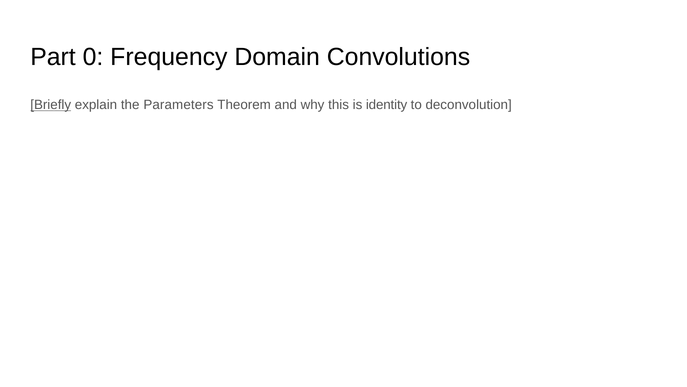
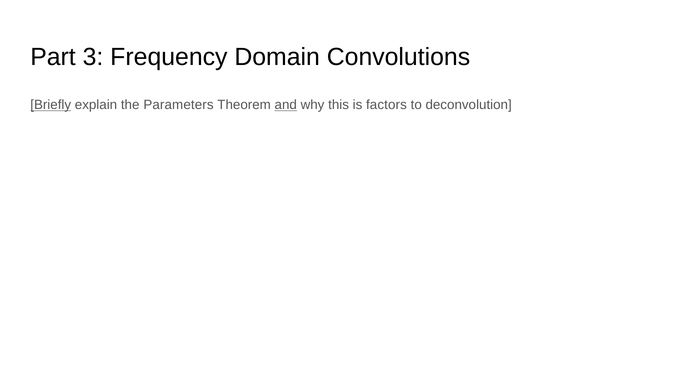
0: 0 -> 3
and underline: none -> present
identity: identity -> factors
